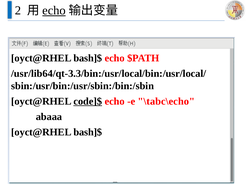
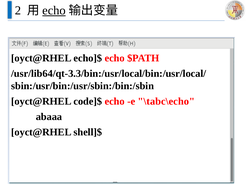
bash]$ at (88, 58): bash]$ -> echo]$
code]$ underline: present -> none
bash]$ at (88, 132): bash]$ -> shell]$
